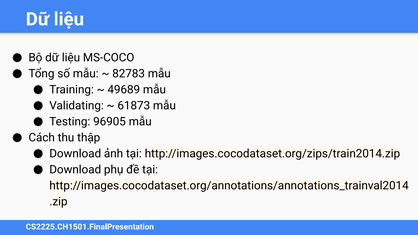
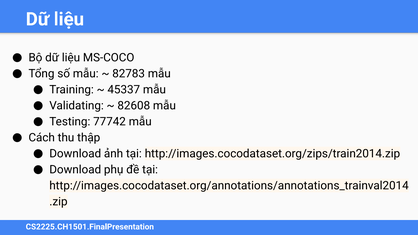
49689: 49689 -> 45337
61873: 61873 -> 82608
96905: 96905 -> 77742
